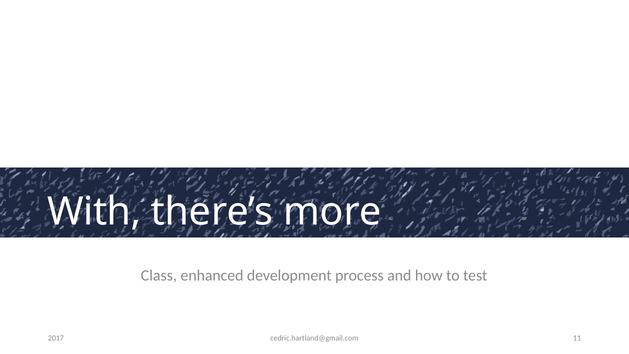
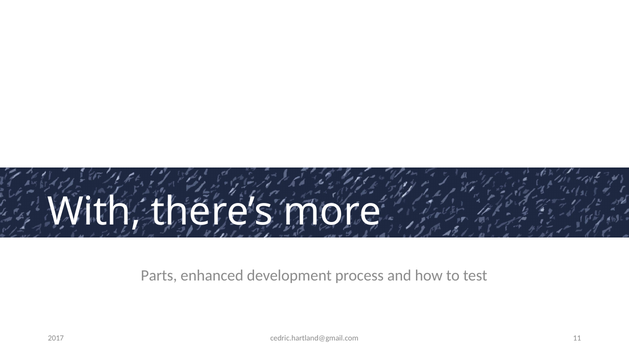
Class: Class -> Parts
